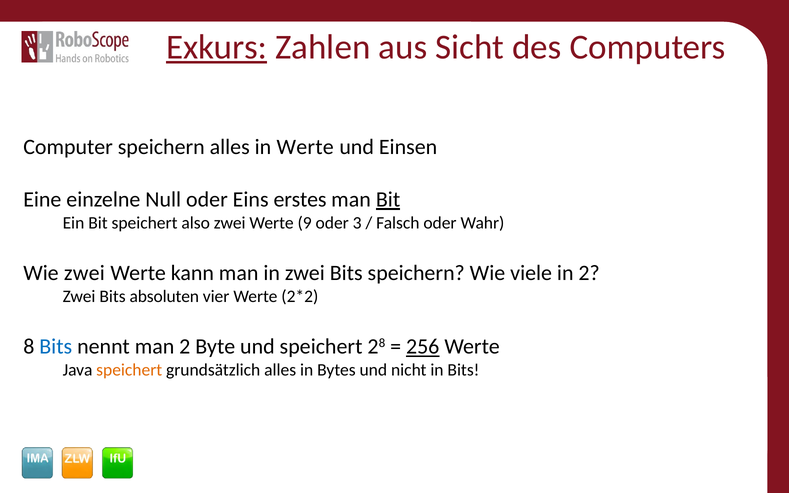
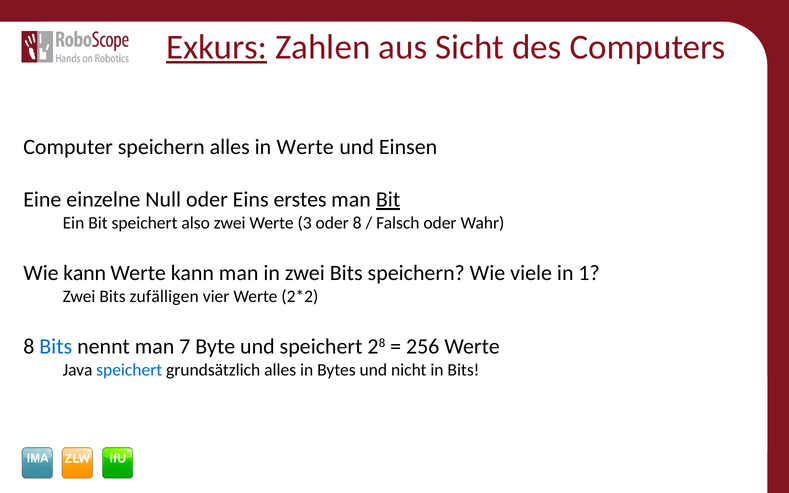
9: 9 -> 3
oder 3: 3 -> 8
Wie zwei: zwei -> kann
in 2: 2 -> 1
absoluten: absoluten -> zufälligen
man 2: 2 -> 7
256 underline: present -> none
speichert at (129, 370) colour: orange -> blue
